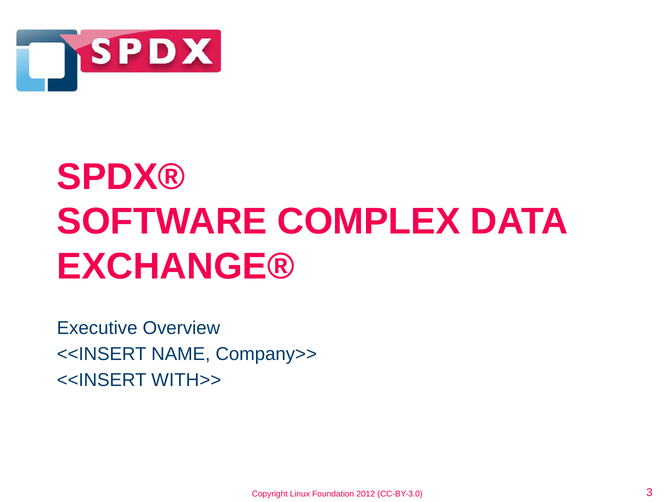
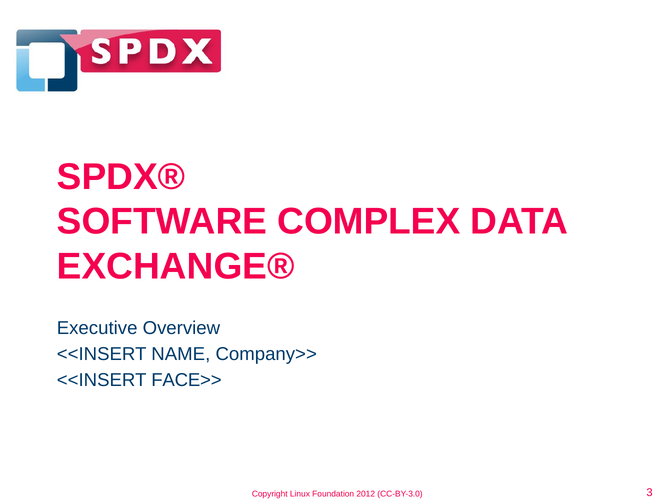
WITH>>: WITH>> -> FACE>>
